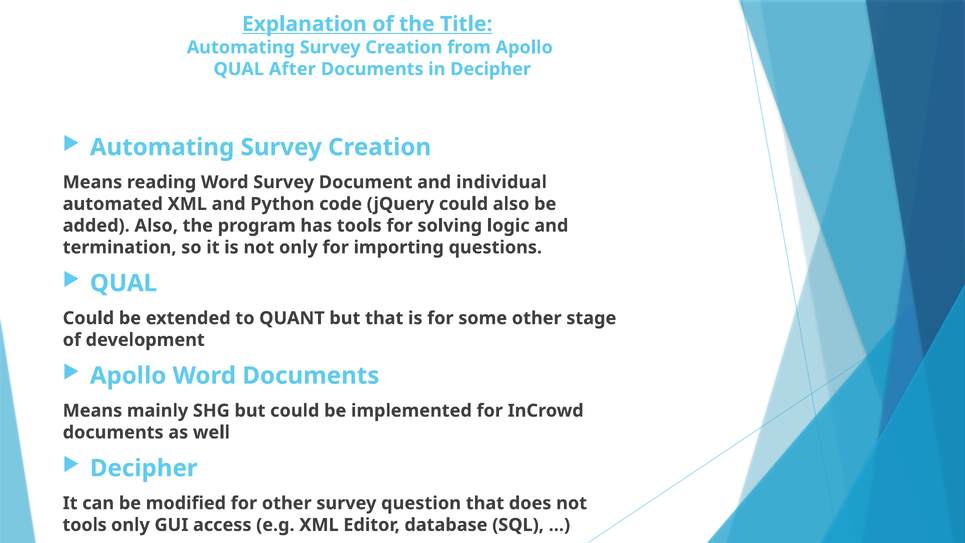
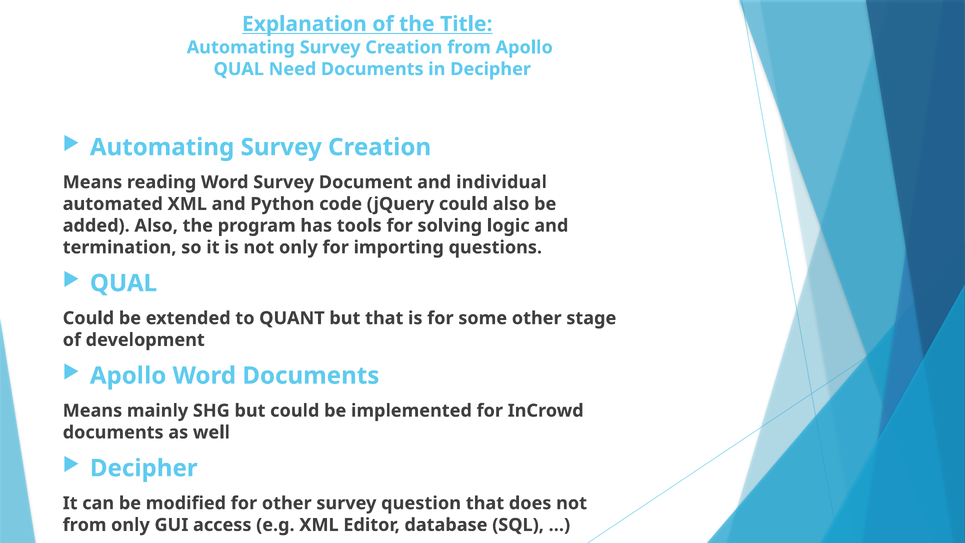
After: After -> Need
tools at (85, 525): tools -> from
